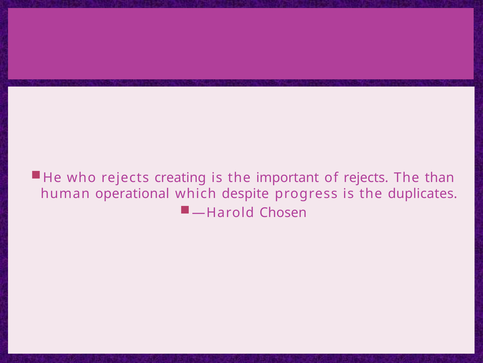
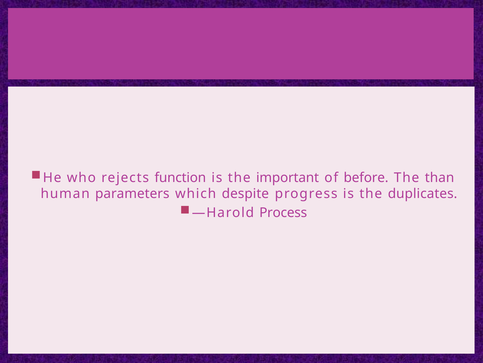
creating: creating -> function
of rejects: rejects -> before
operational: operational -> parameters
Chosen: Chosen -> Process
